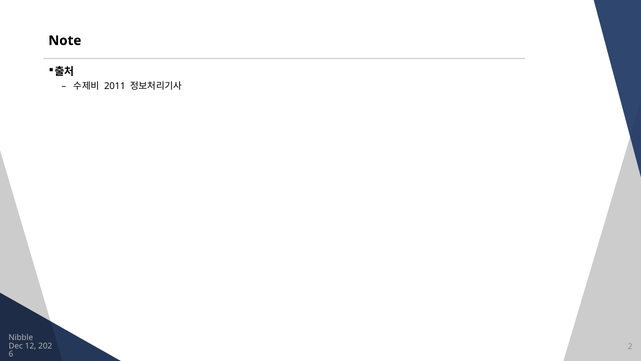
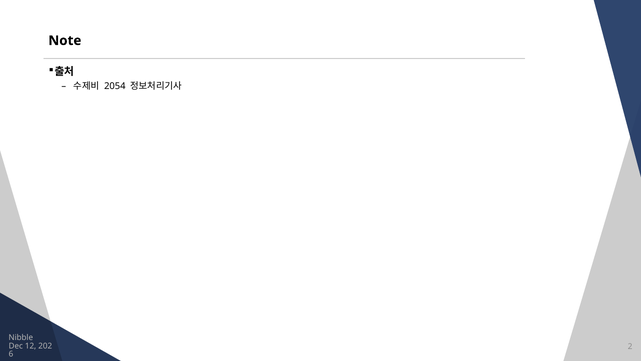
2011: 2011 -> 2054
